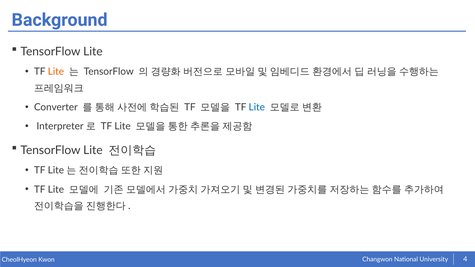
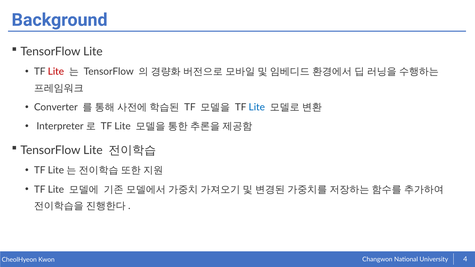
Lite at (56, 72) colour: orange -> red
